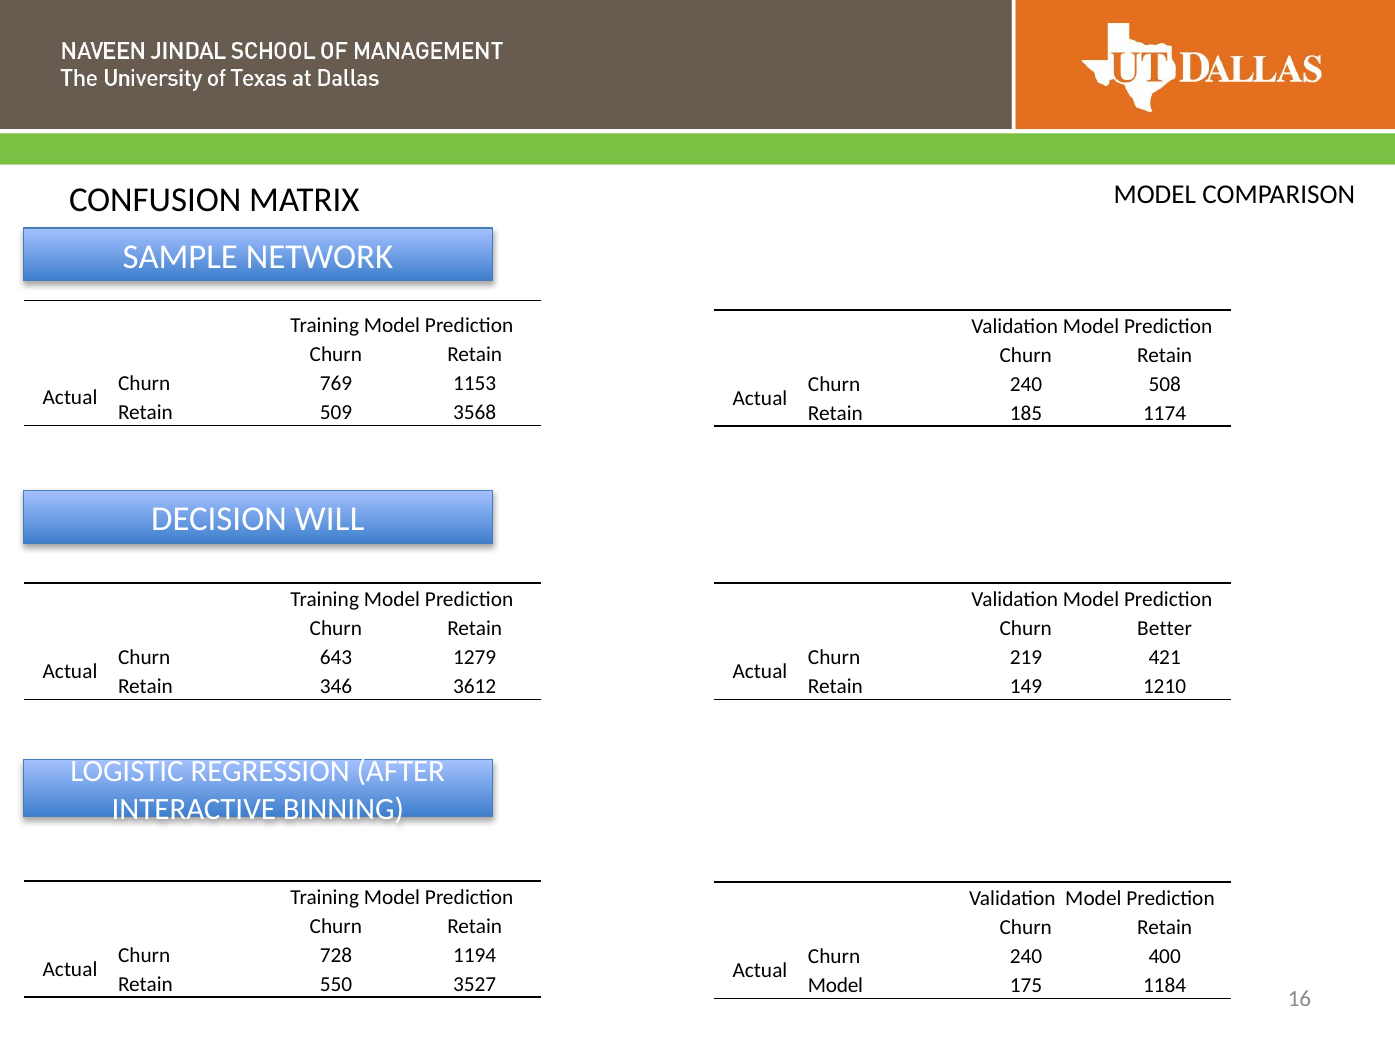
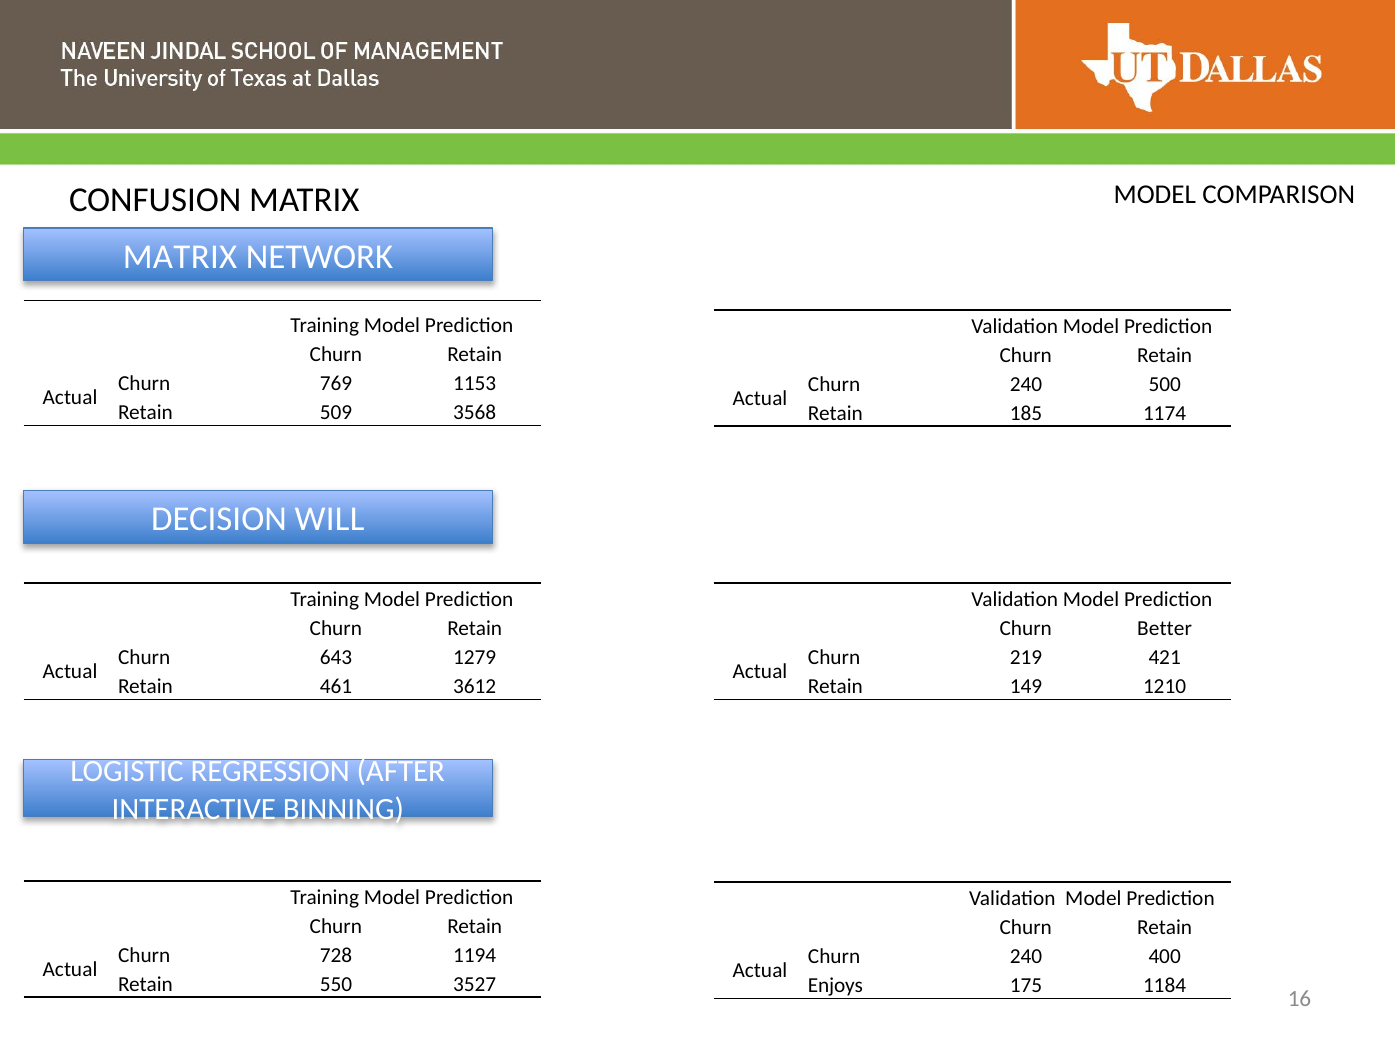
SAMPLE at (180, 257): SAMPLE -> MATRIX
508: 508 -> 500
346: 346 -> 461
Model at (835, 986): Model -> Enjoys
